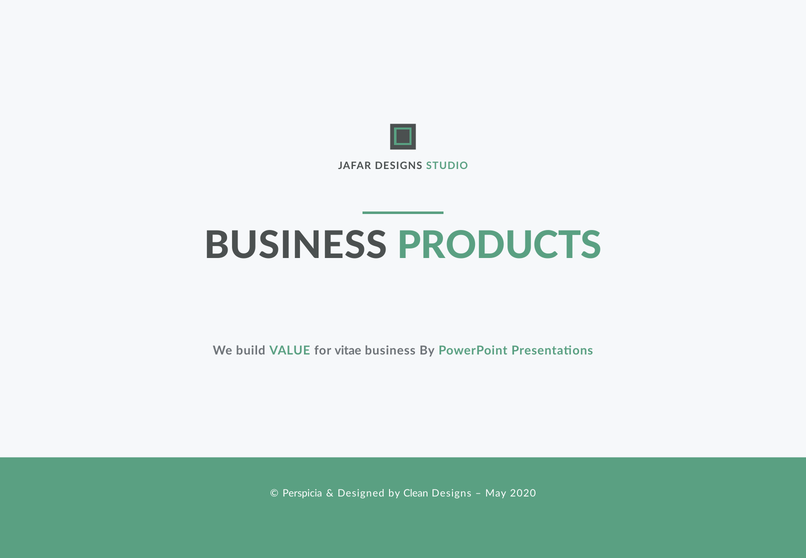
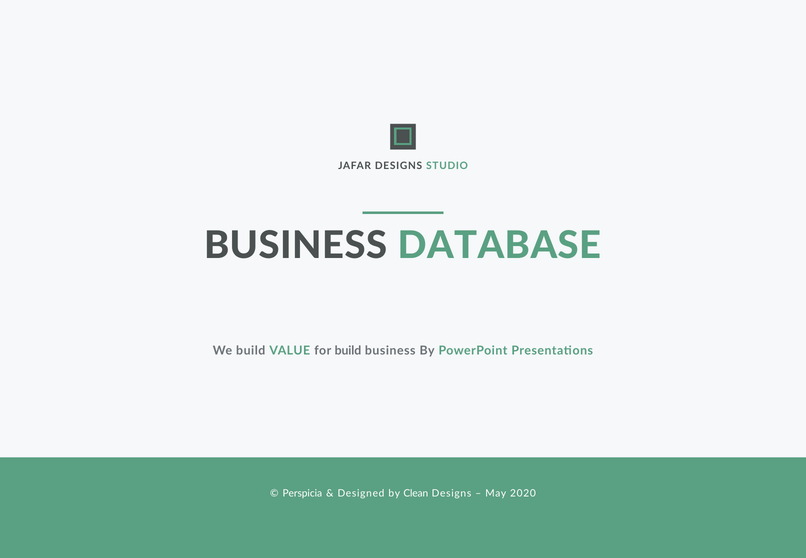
PRODUCTS: PRODUCTS -> DATABASE
for vitae: vitae -> build
